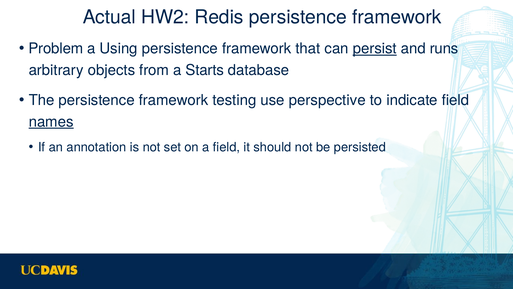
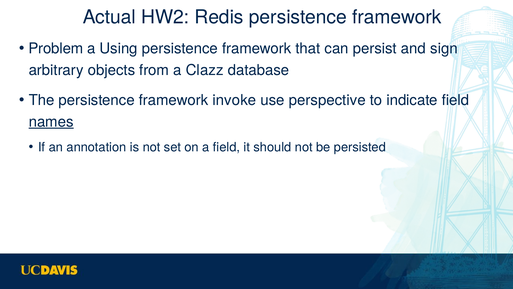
persist underline: present -> none
runs: runs -> sign
Starts: Starts -> Clazz
testing: testing -> invoke
